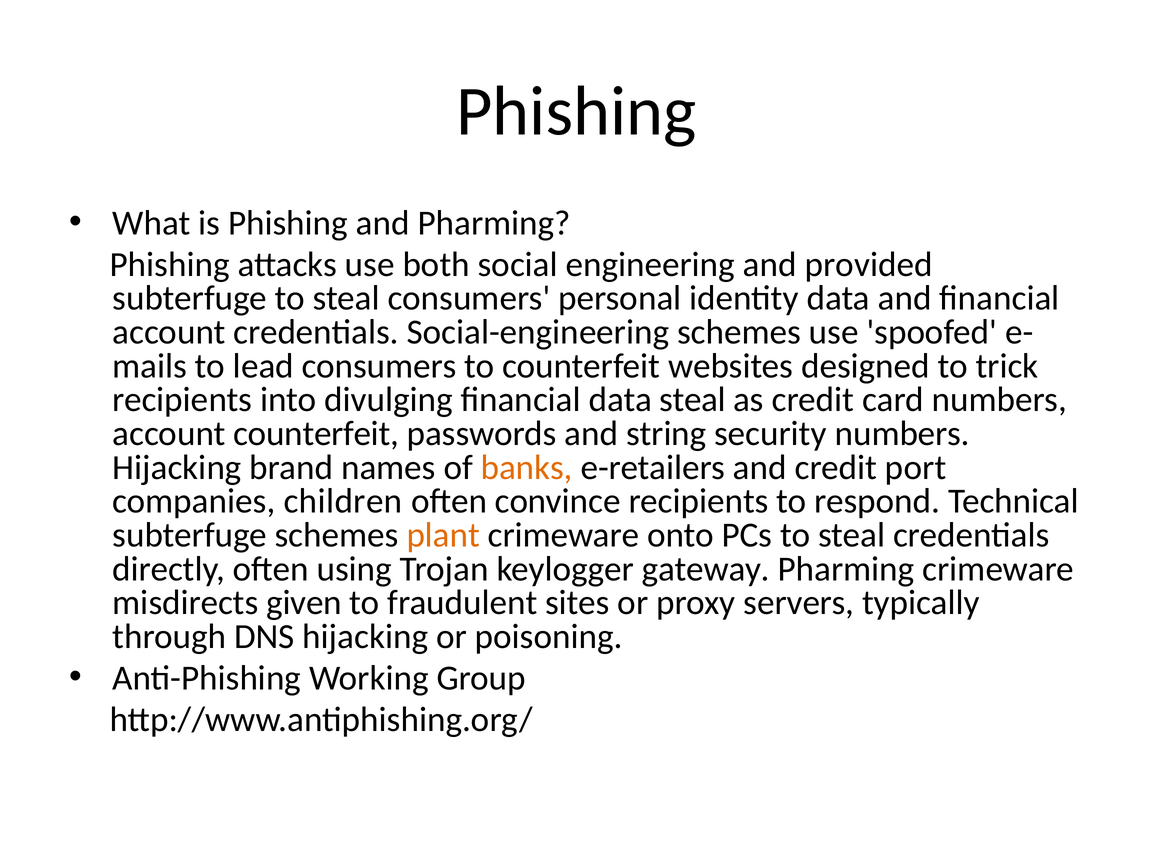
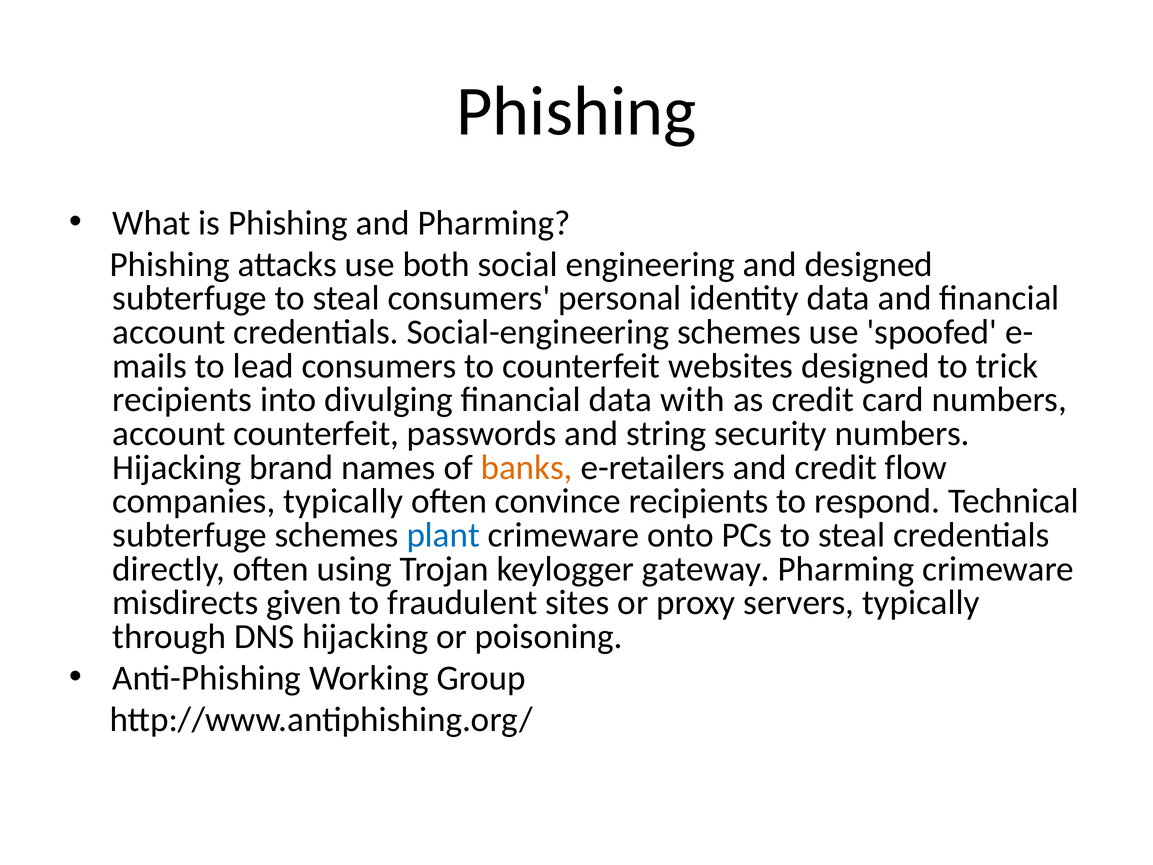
and provided: provided -> designed
data steal: steal -> with
port: port -> flow
companies children: children -> typically
plant colour: orange -> blue
